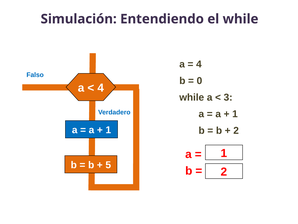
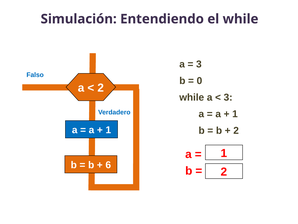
4 at (199, 64): 4 -> 3
4 at (101, 88): 4 -> 2
5: 5 -> 6
